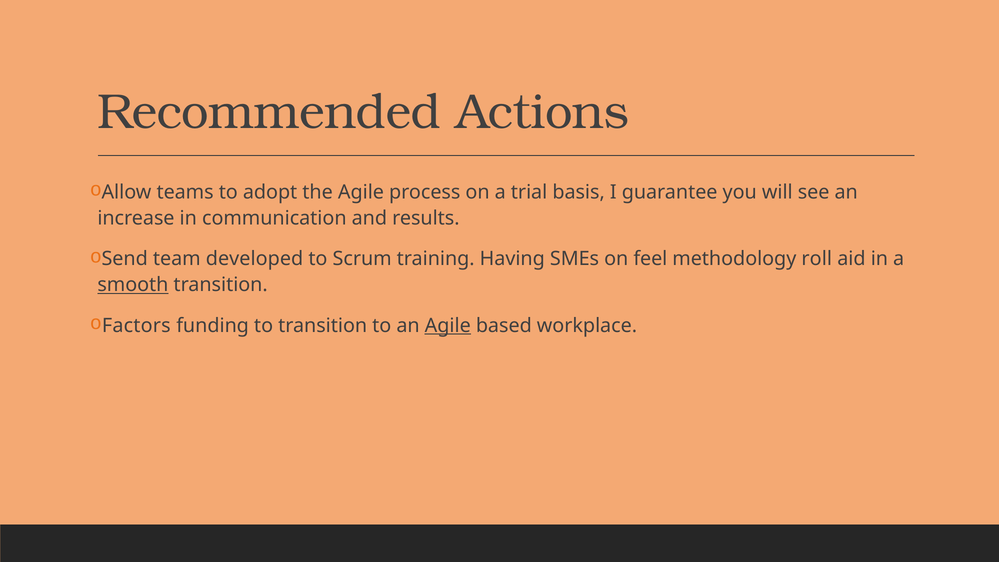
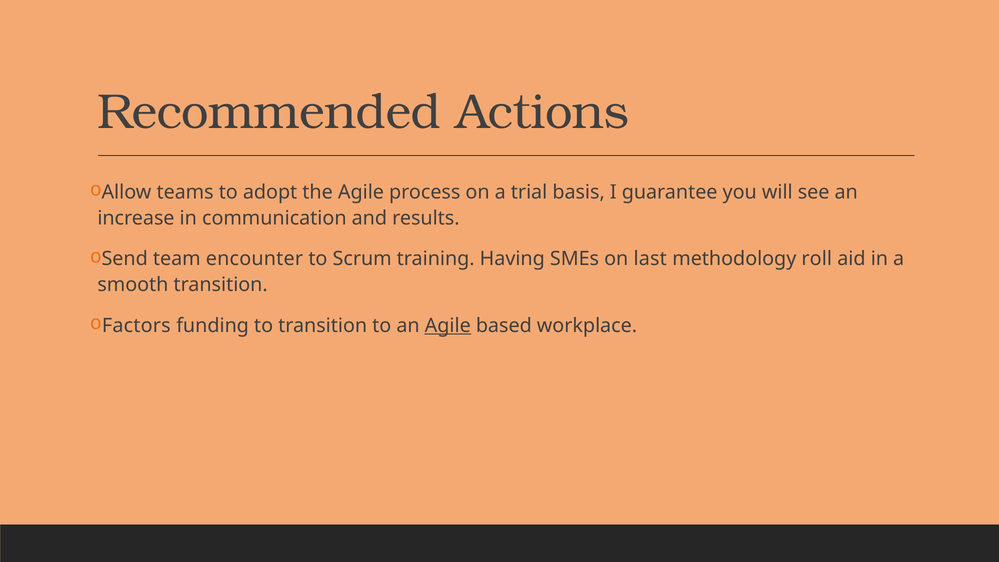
developed: developed -> encounter
feel: feel -> last
smooth underline: present -> none
